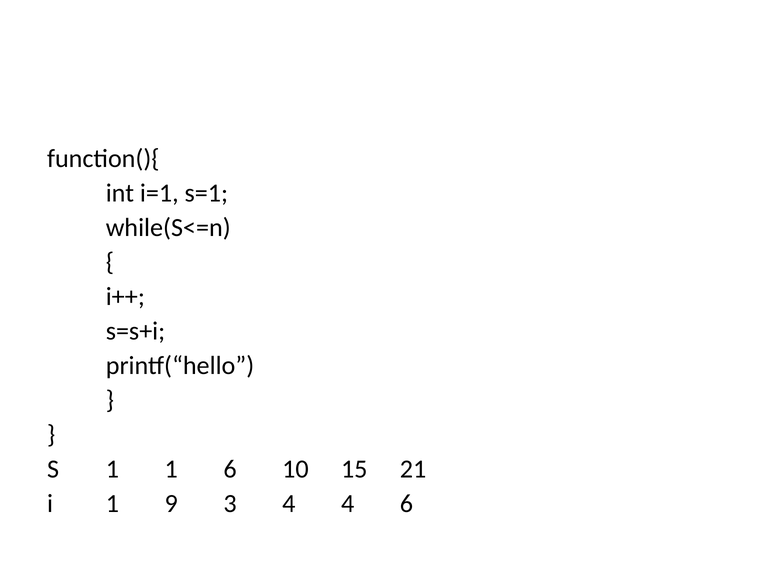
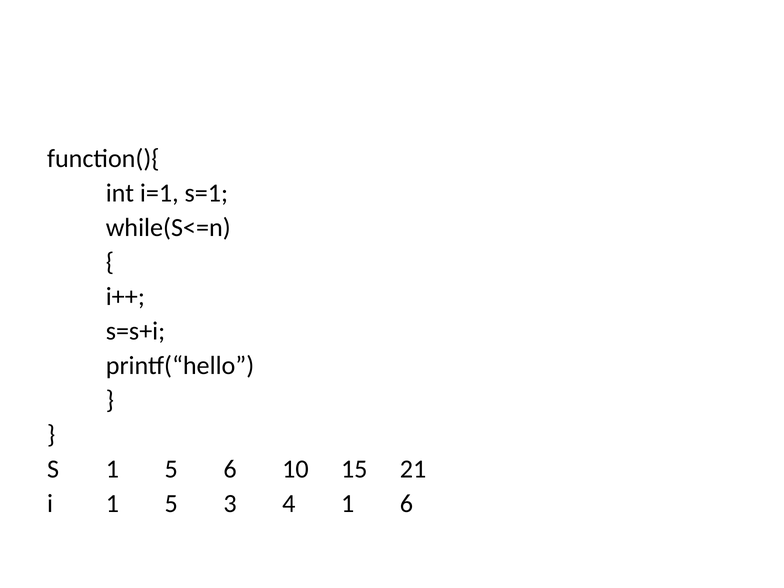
S 1 1: 1 -> 5
i 1 9: 9 -> 5
4 4: 4 -> 1
